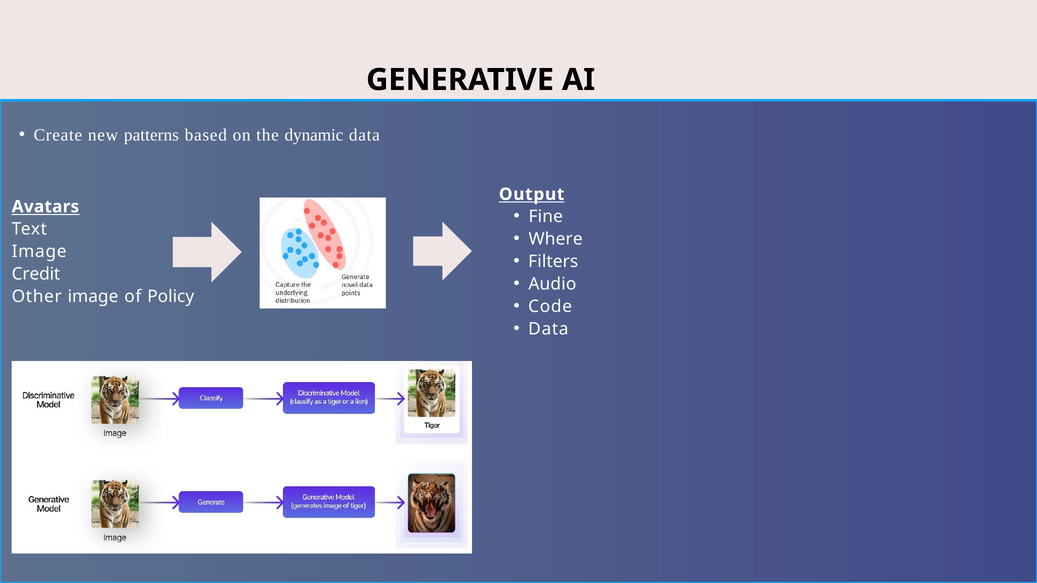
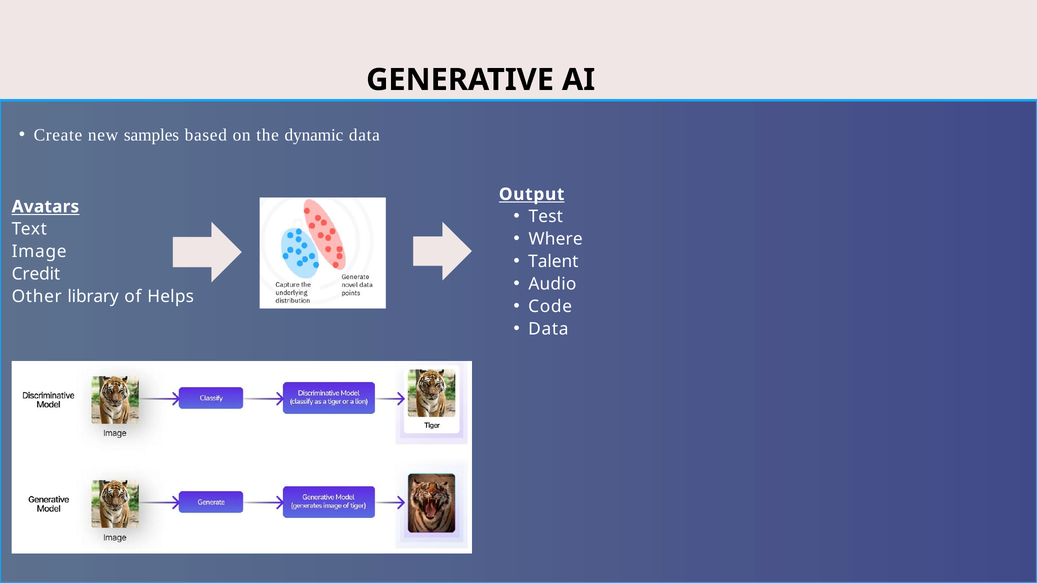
patterns: patterns -> samples
Fine: Fine -> Test
Filters: Filters -> Talent
Other image: image -> library
Policy: Policy -> Helps
